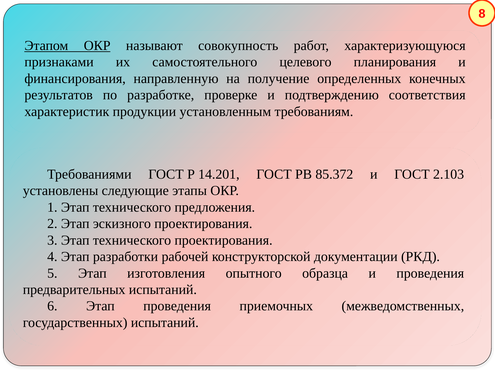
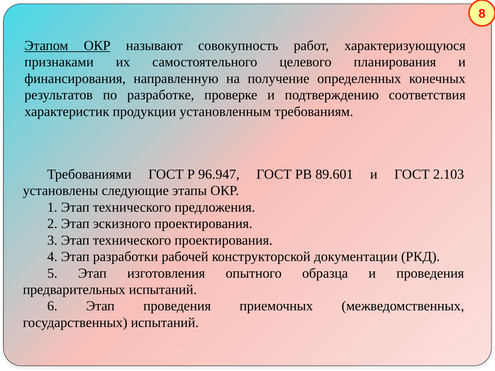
14.201: 14.201 -> 96.947
85.372: 85.372 -> 89.601
